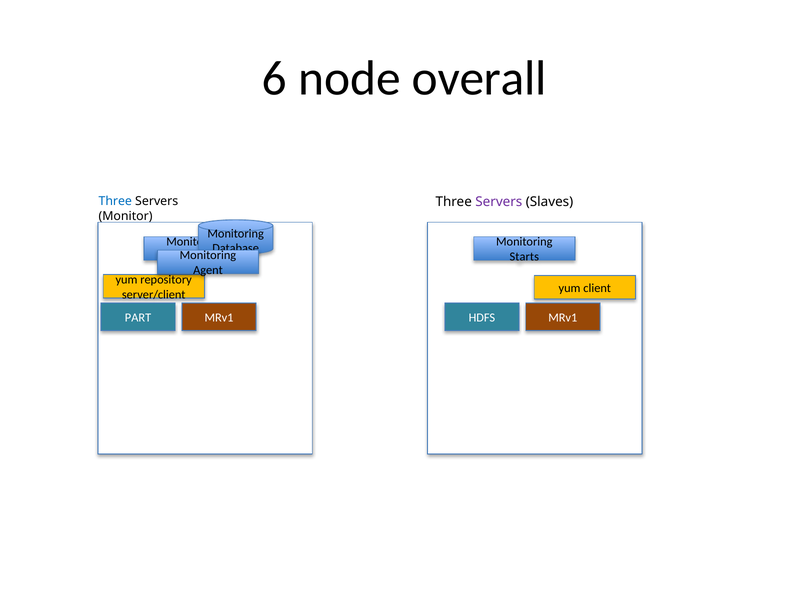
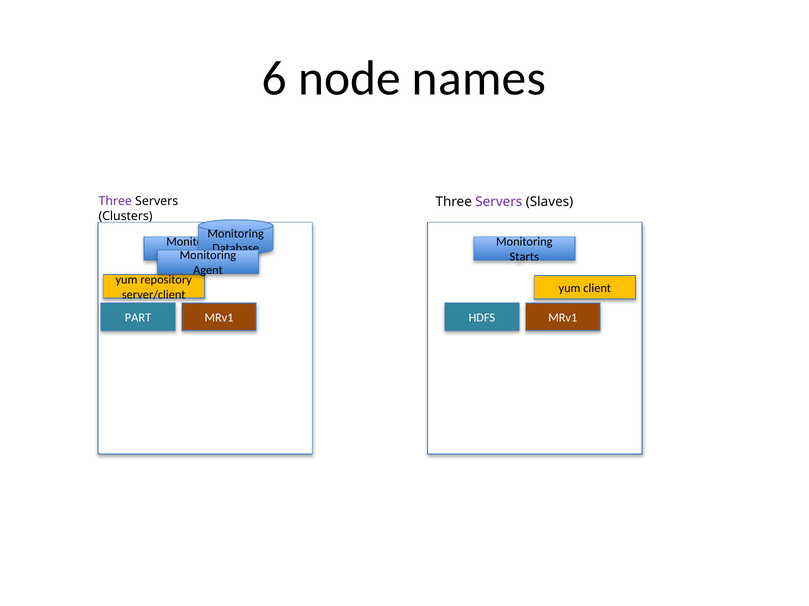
overall: overall -> names
Three at (115, 202) colour: blue -> purple
Monitor: Monitor -> Clusters
